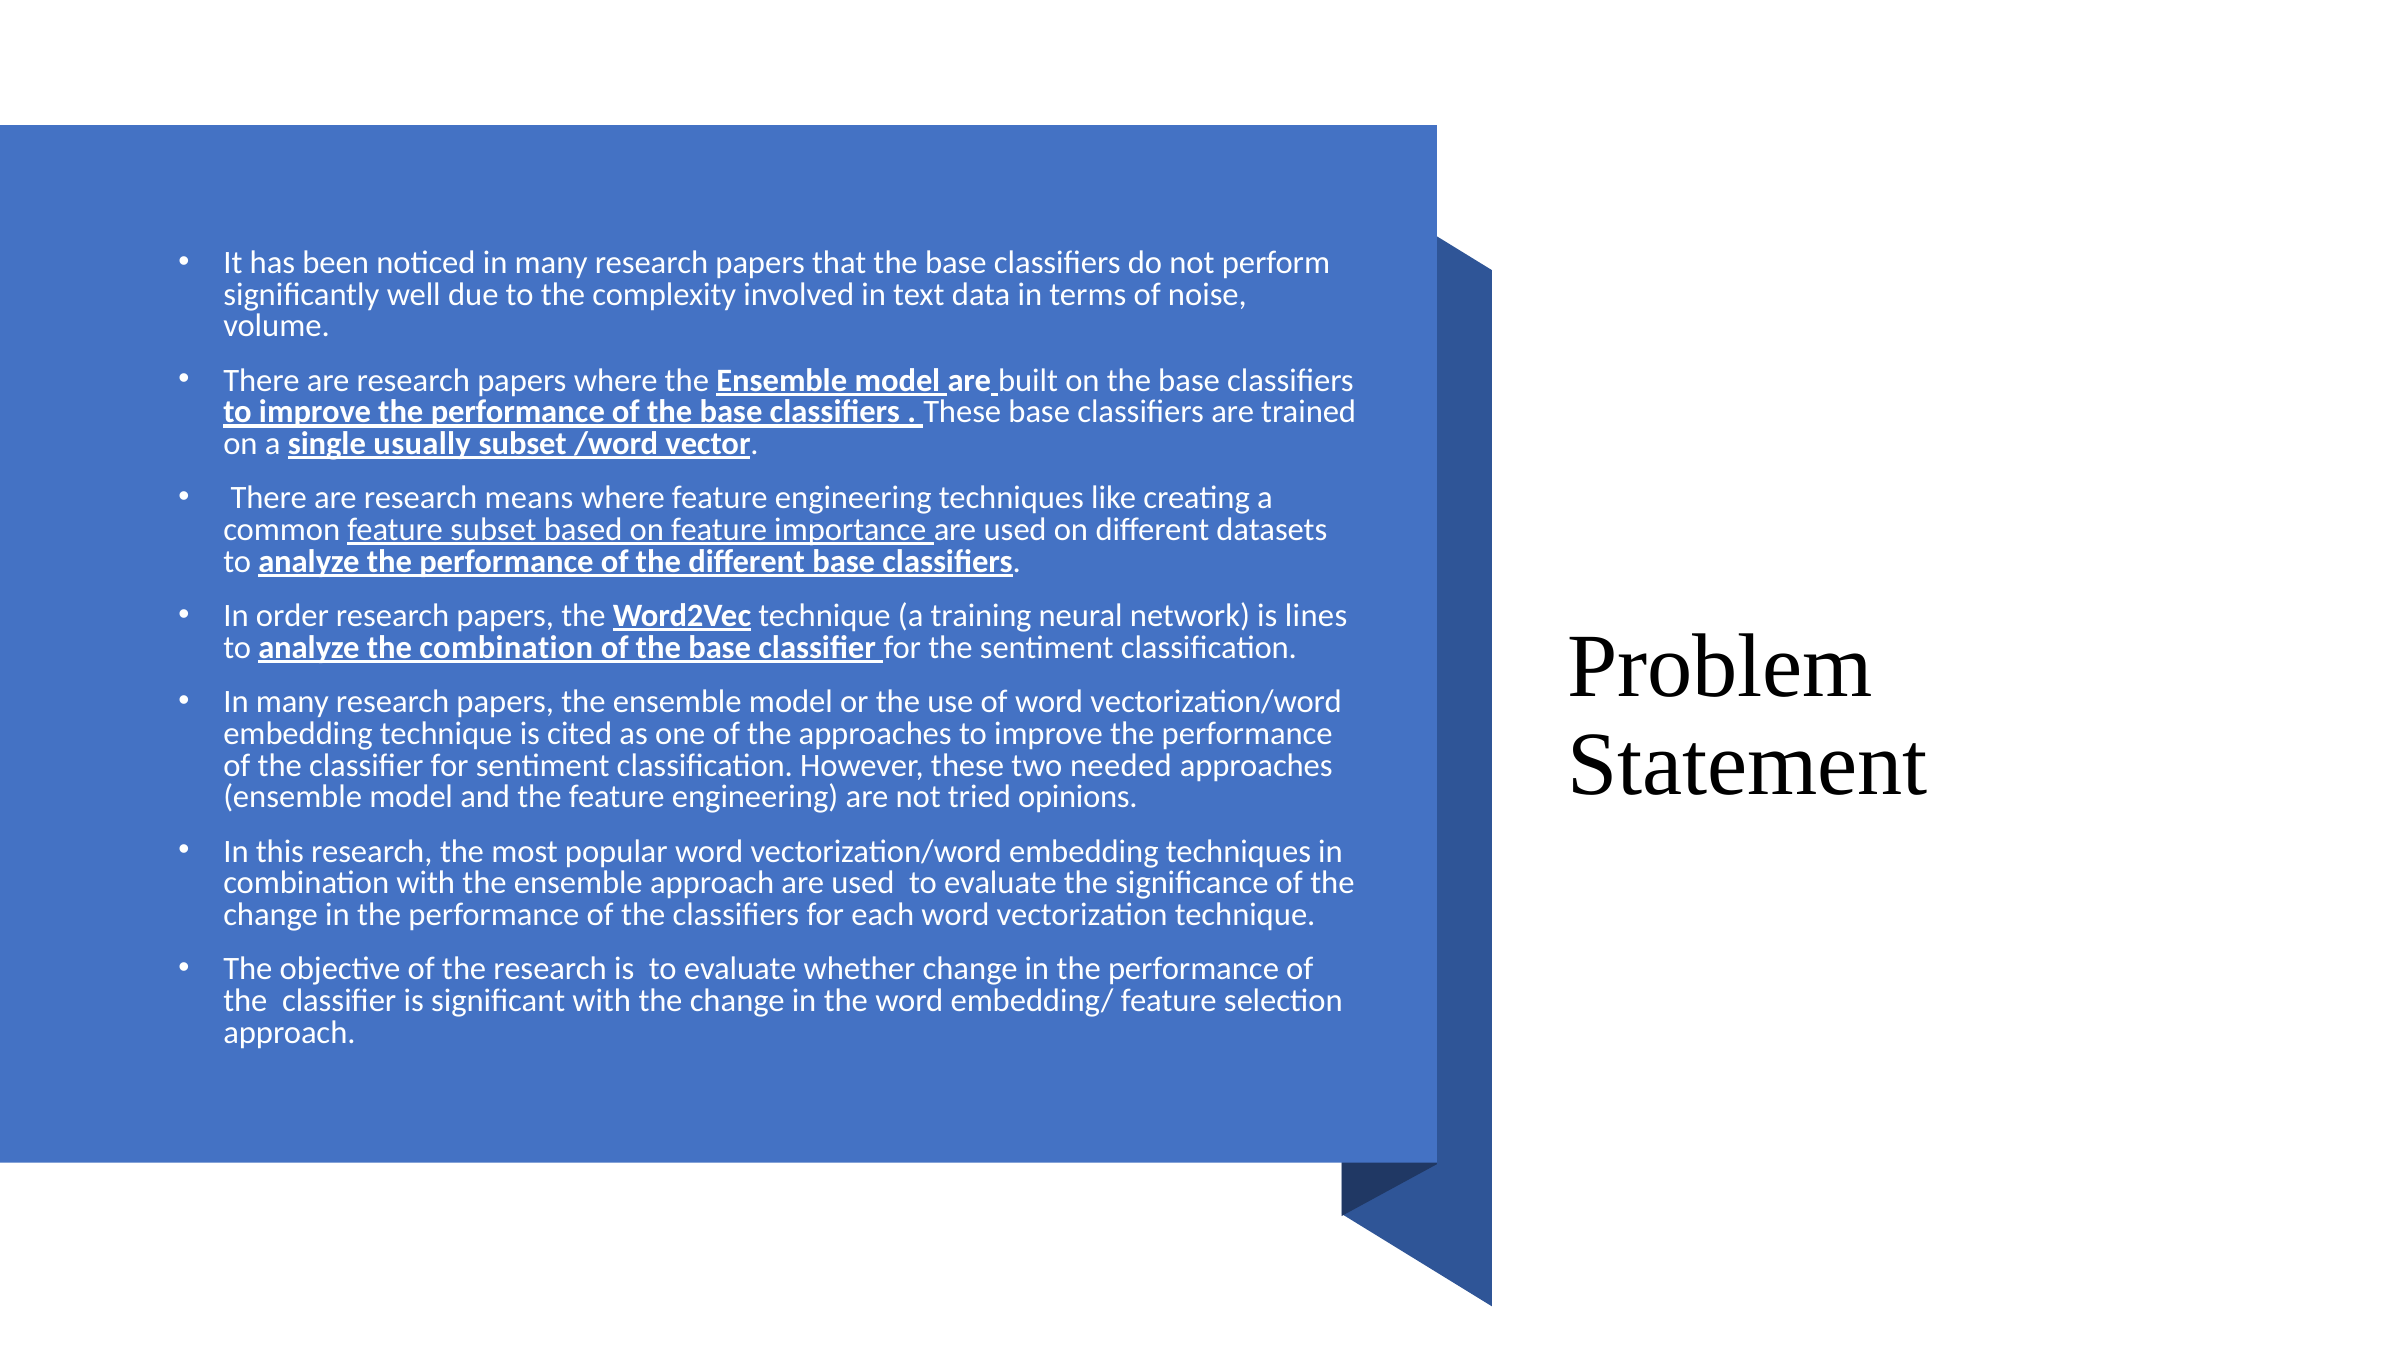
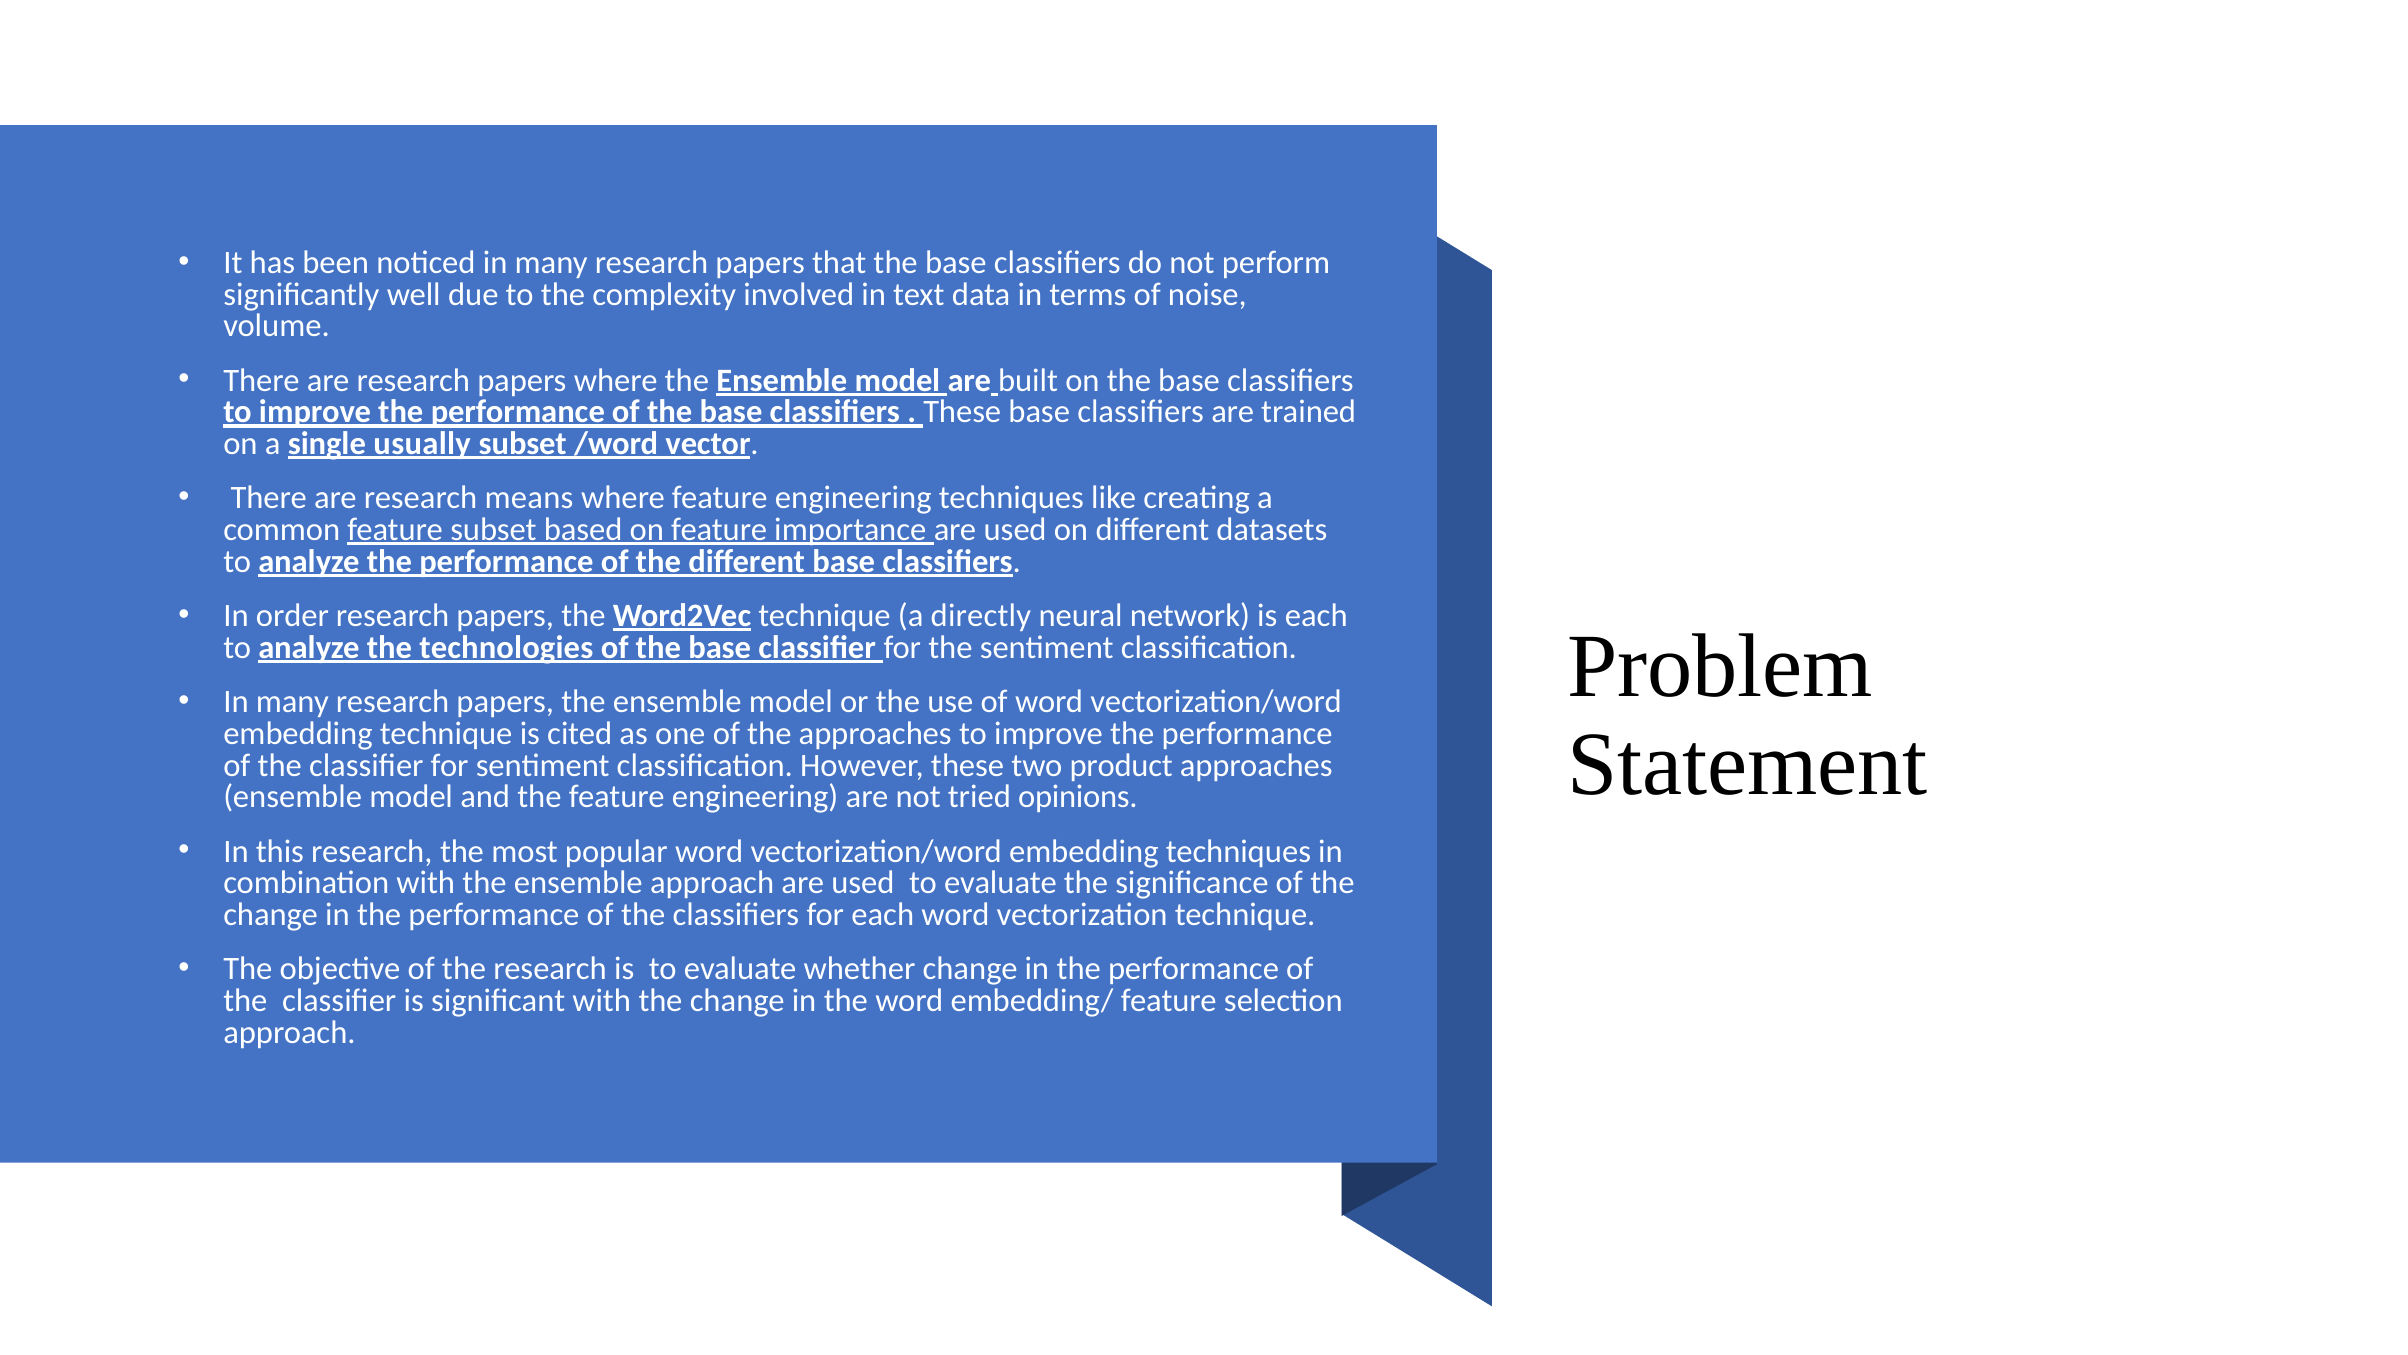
training: training -> directly
is lines: lines -> each
the combination: combination -> technologies
needed: needed -> product
